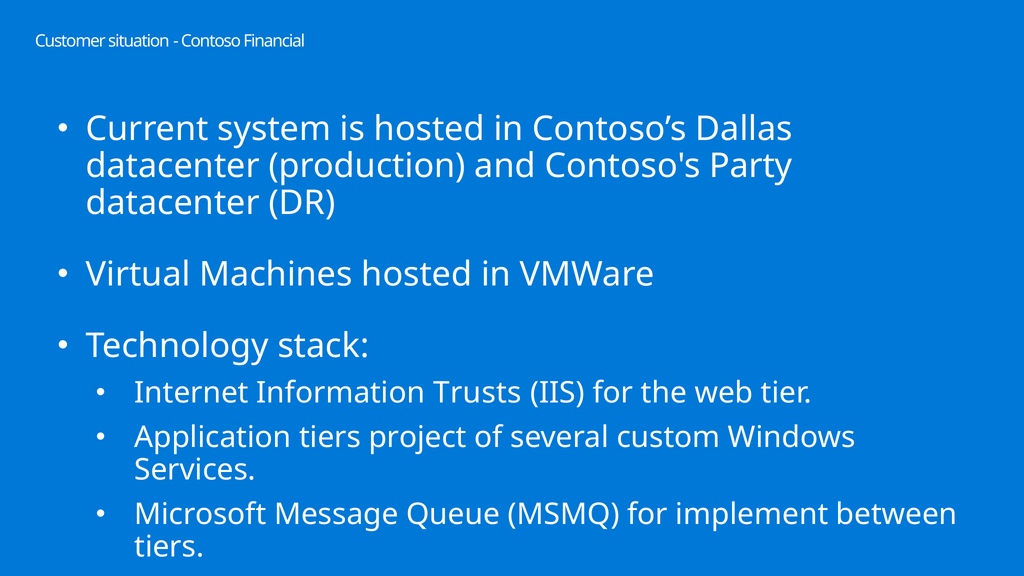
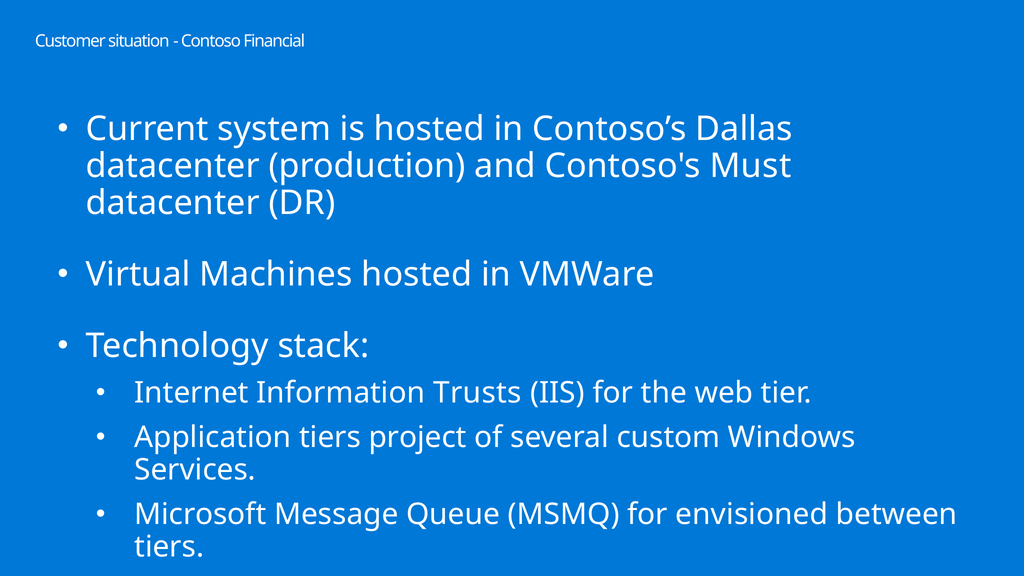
Party: Party -> Must
implement: implement -> envisioned
